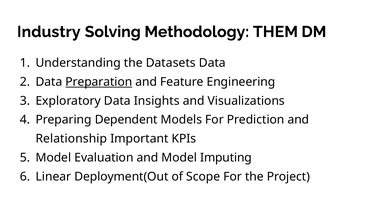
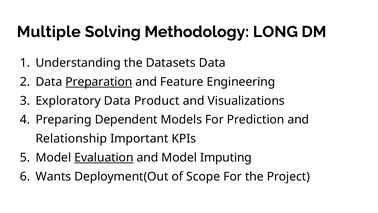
Industry: Industry -> Multiple
THEM: THEM -> LONG
Insights: Insights -> Product
Evaluation underline: none -> present
Linear: Linear -> Wants
